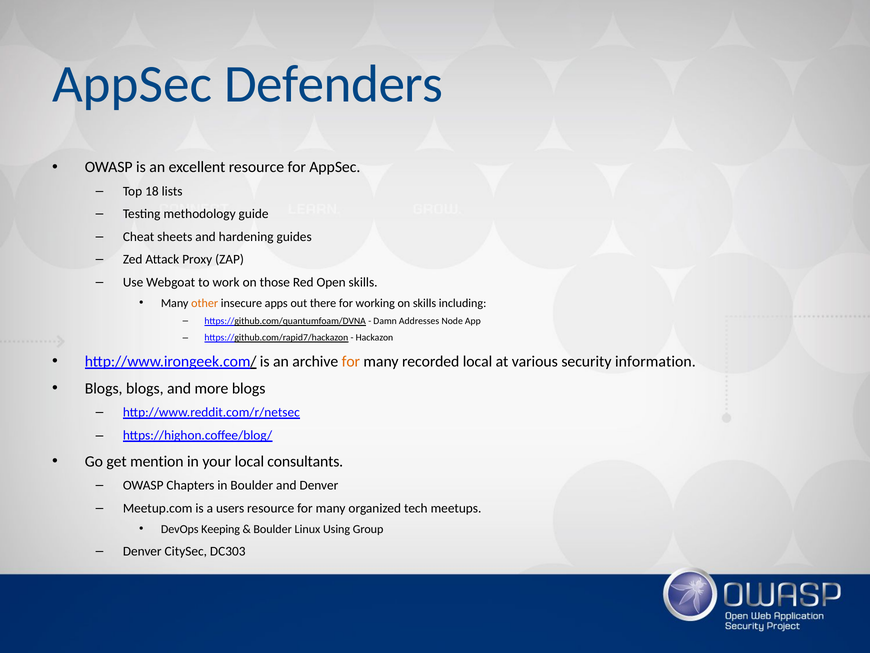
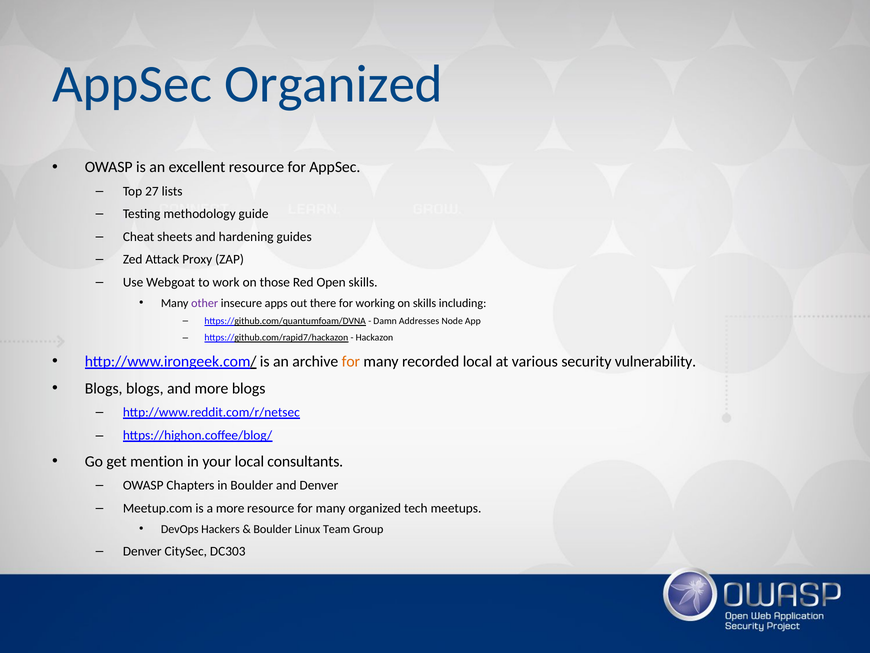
AppSec Defenders: Defenders -> Organized
18: 18 -> 27
other colour: orange -> purple
information: information -> vulnerability
a users: users -> more
Keeping: Keeping -> Hackers
Using: Using -> Team
